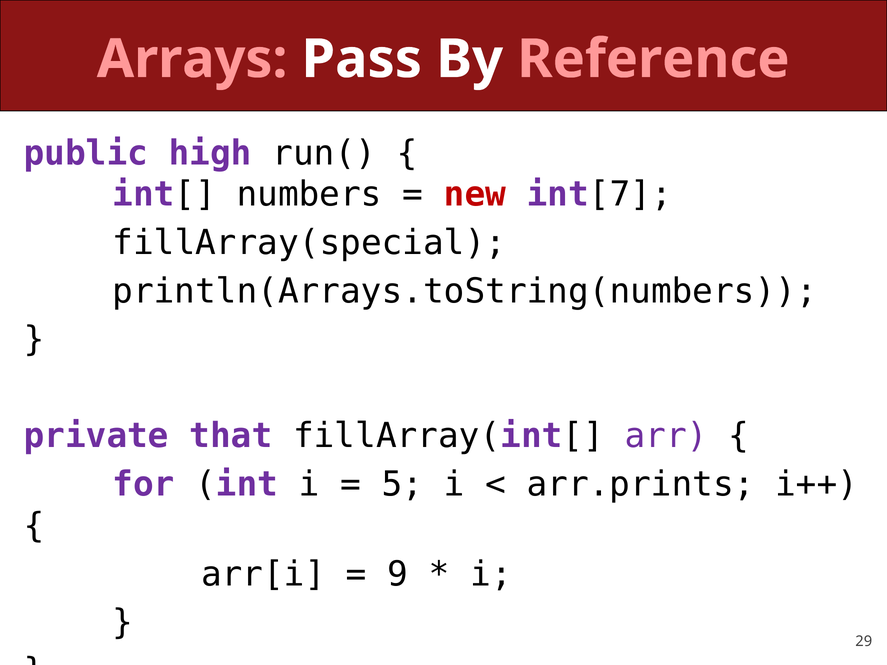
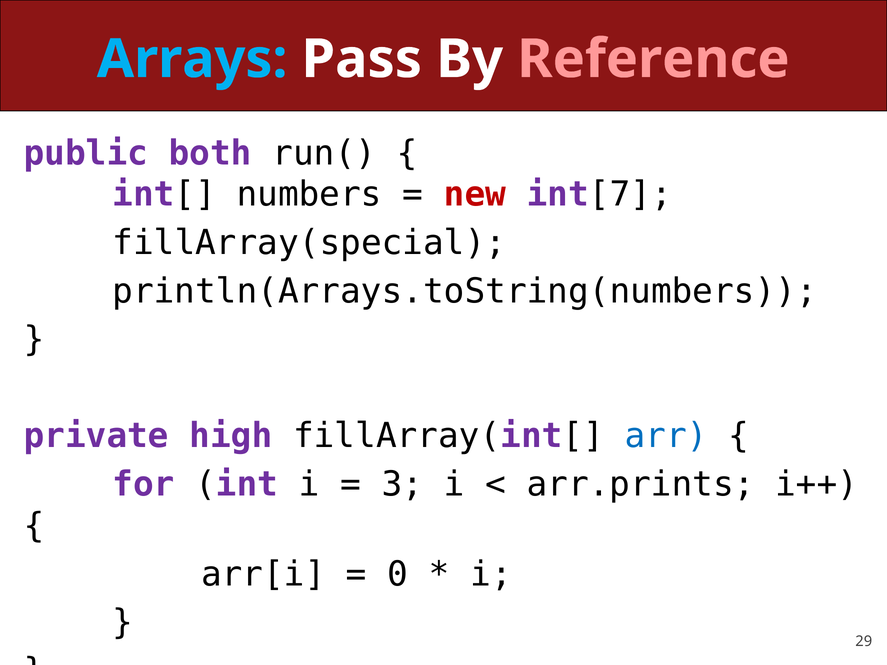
Arrays colour: pink -> light blue
high: high -> both
that: that -> high
arr colour: purple -> blue
5: 5 -> 3
9: 9 -> 0
